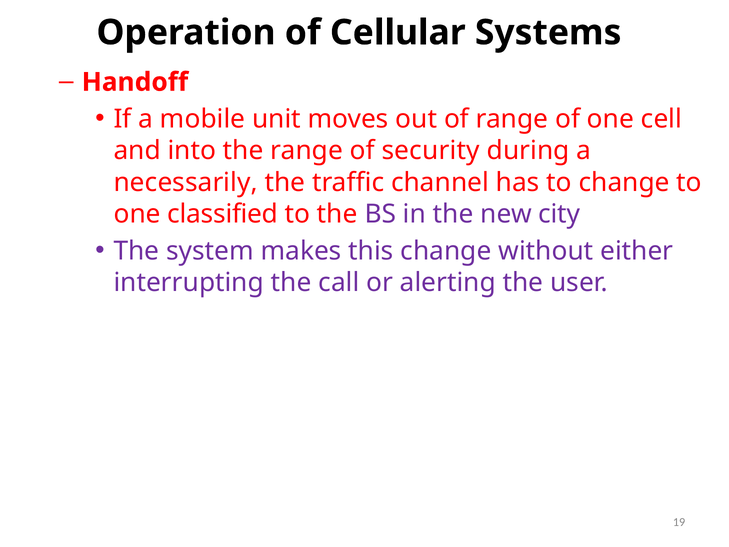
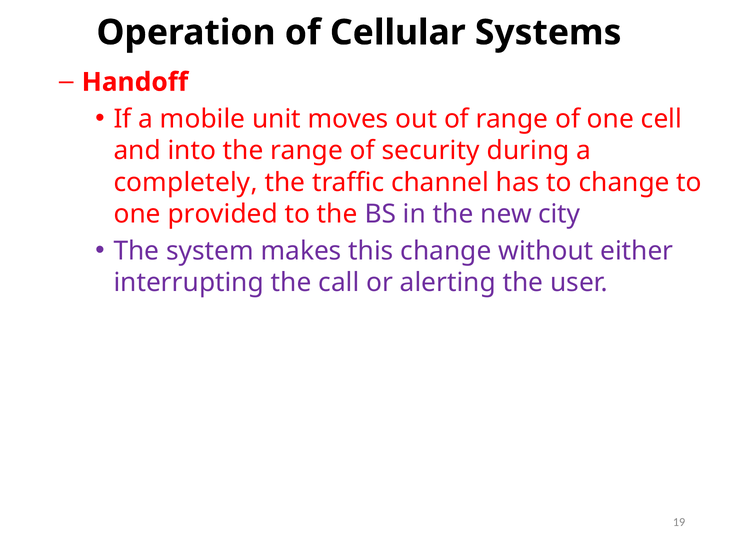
necessarily: necessarily -> completely
classified: classified -> provided
